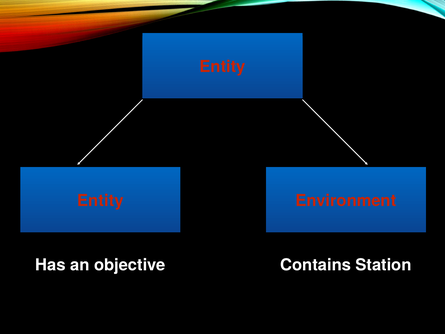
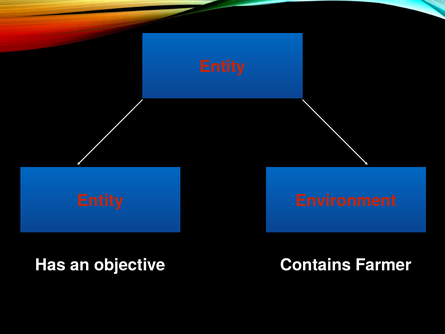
Station: Station -> Farmer
